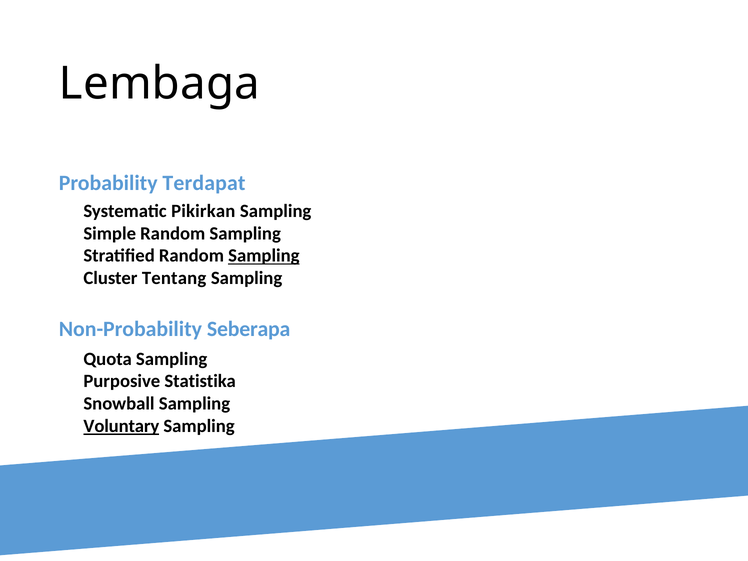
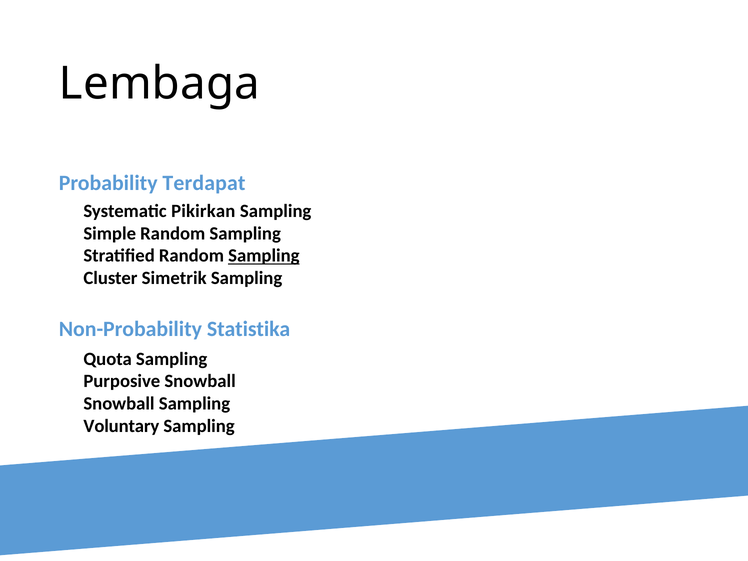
Tentang: Tentang -> Simetrik
Seberapa: Seberapa -> Statistika
Purposive Statistika: Statistika -> Snowball
Voluntary underline: present -> none
